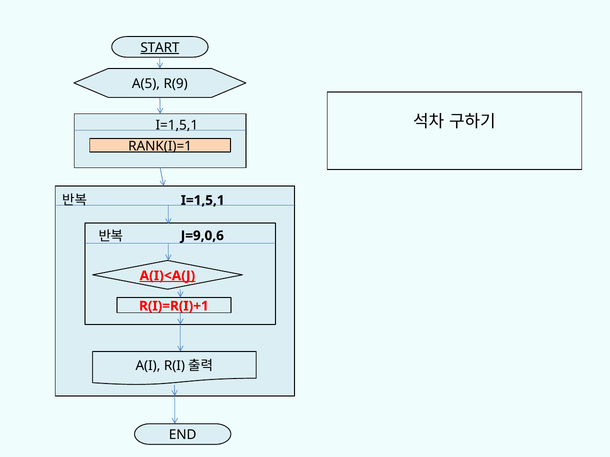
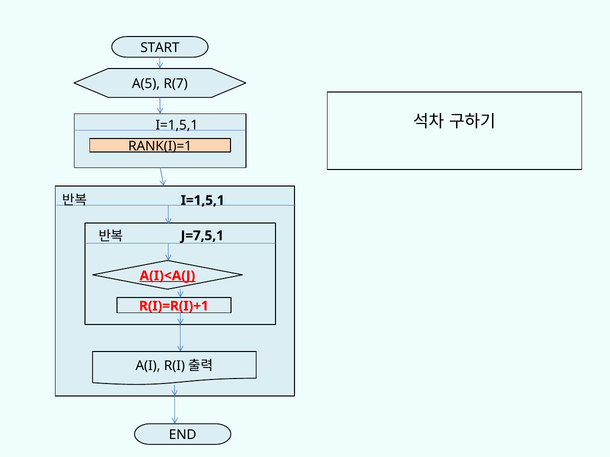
START underline: present -> none
R(9: R(9 -> R(7
J=9,0,6: J=9,0,6 -> J=7,5,1
